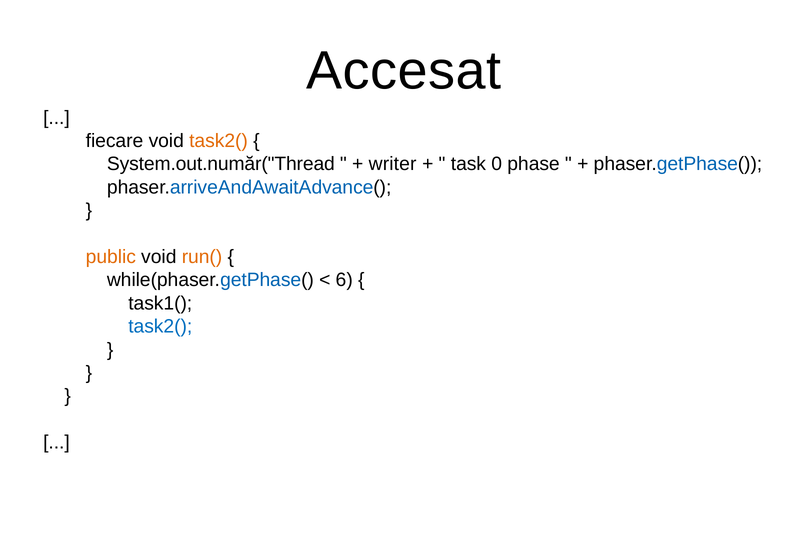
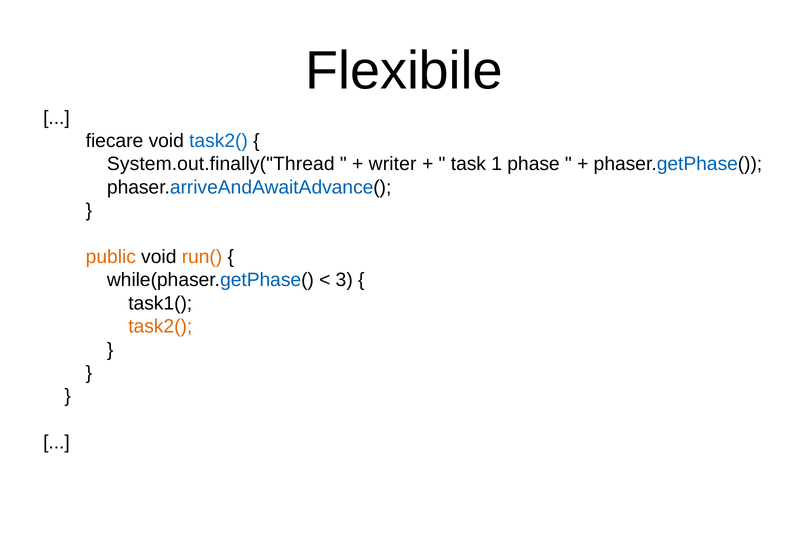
Accesat: Accesat -> Flexibile
task2( at (219, 141) colour: orange -> blue
System.out.număr("Thread: System.out.număr("Thread -> System.out.finally("Thread
0: 0 -> 1
6: 6 -> 3
task2( at (160, 326) colour: blue -> orange
